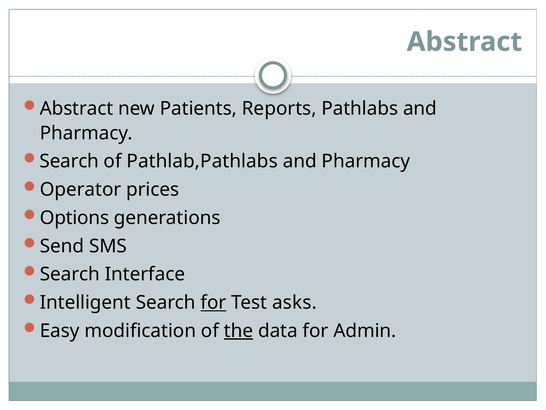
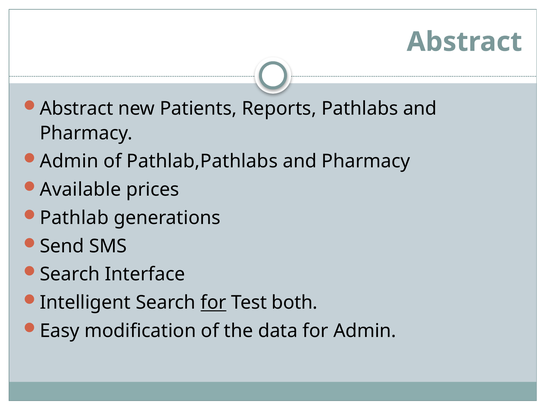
Search at (69, 161): Search -> Admin
Operator: Operator -> Available
Options: Options -> Pathlab
asks: asks -> both
the underline: present -> none
